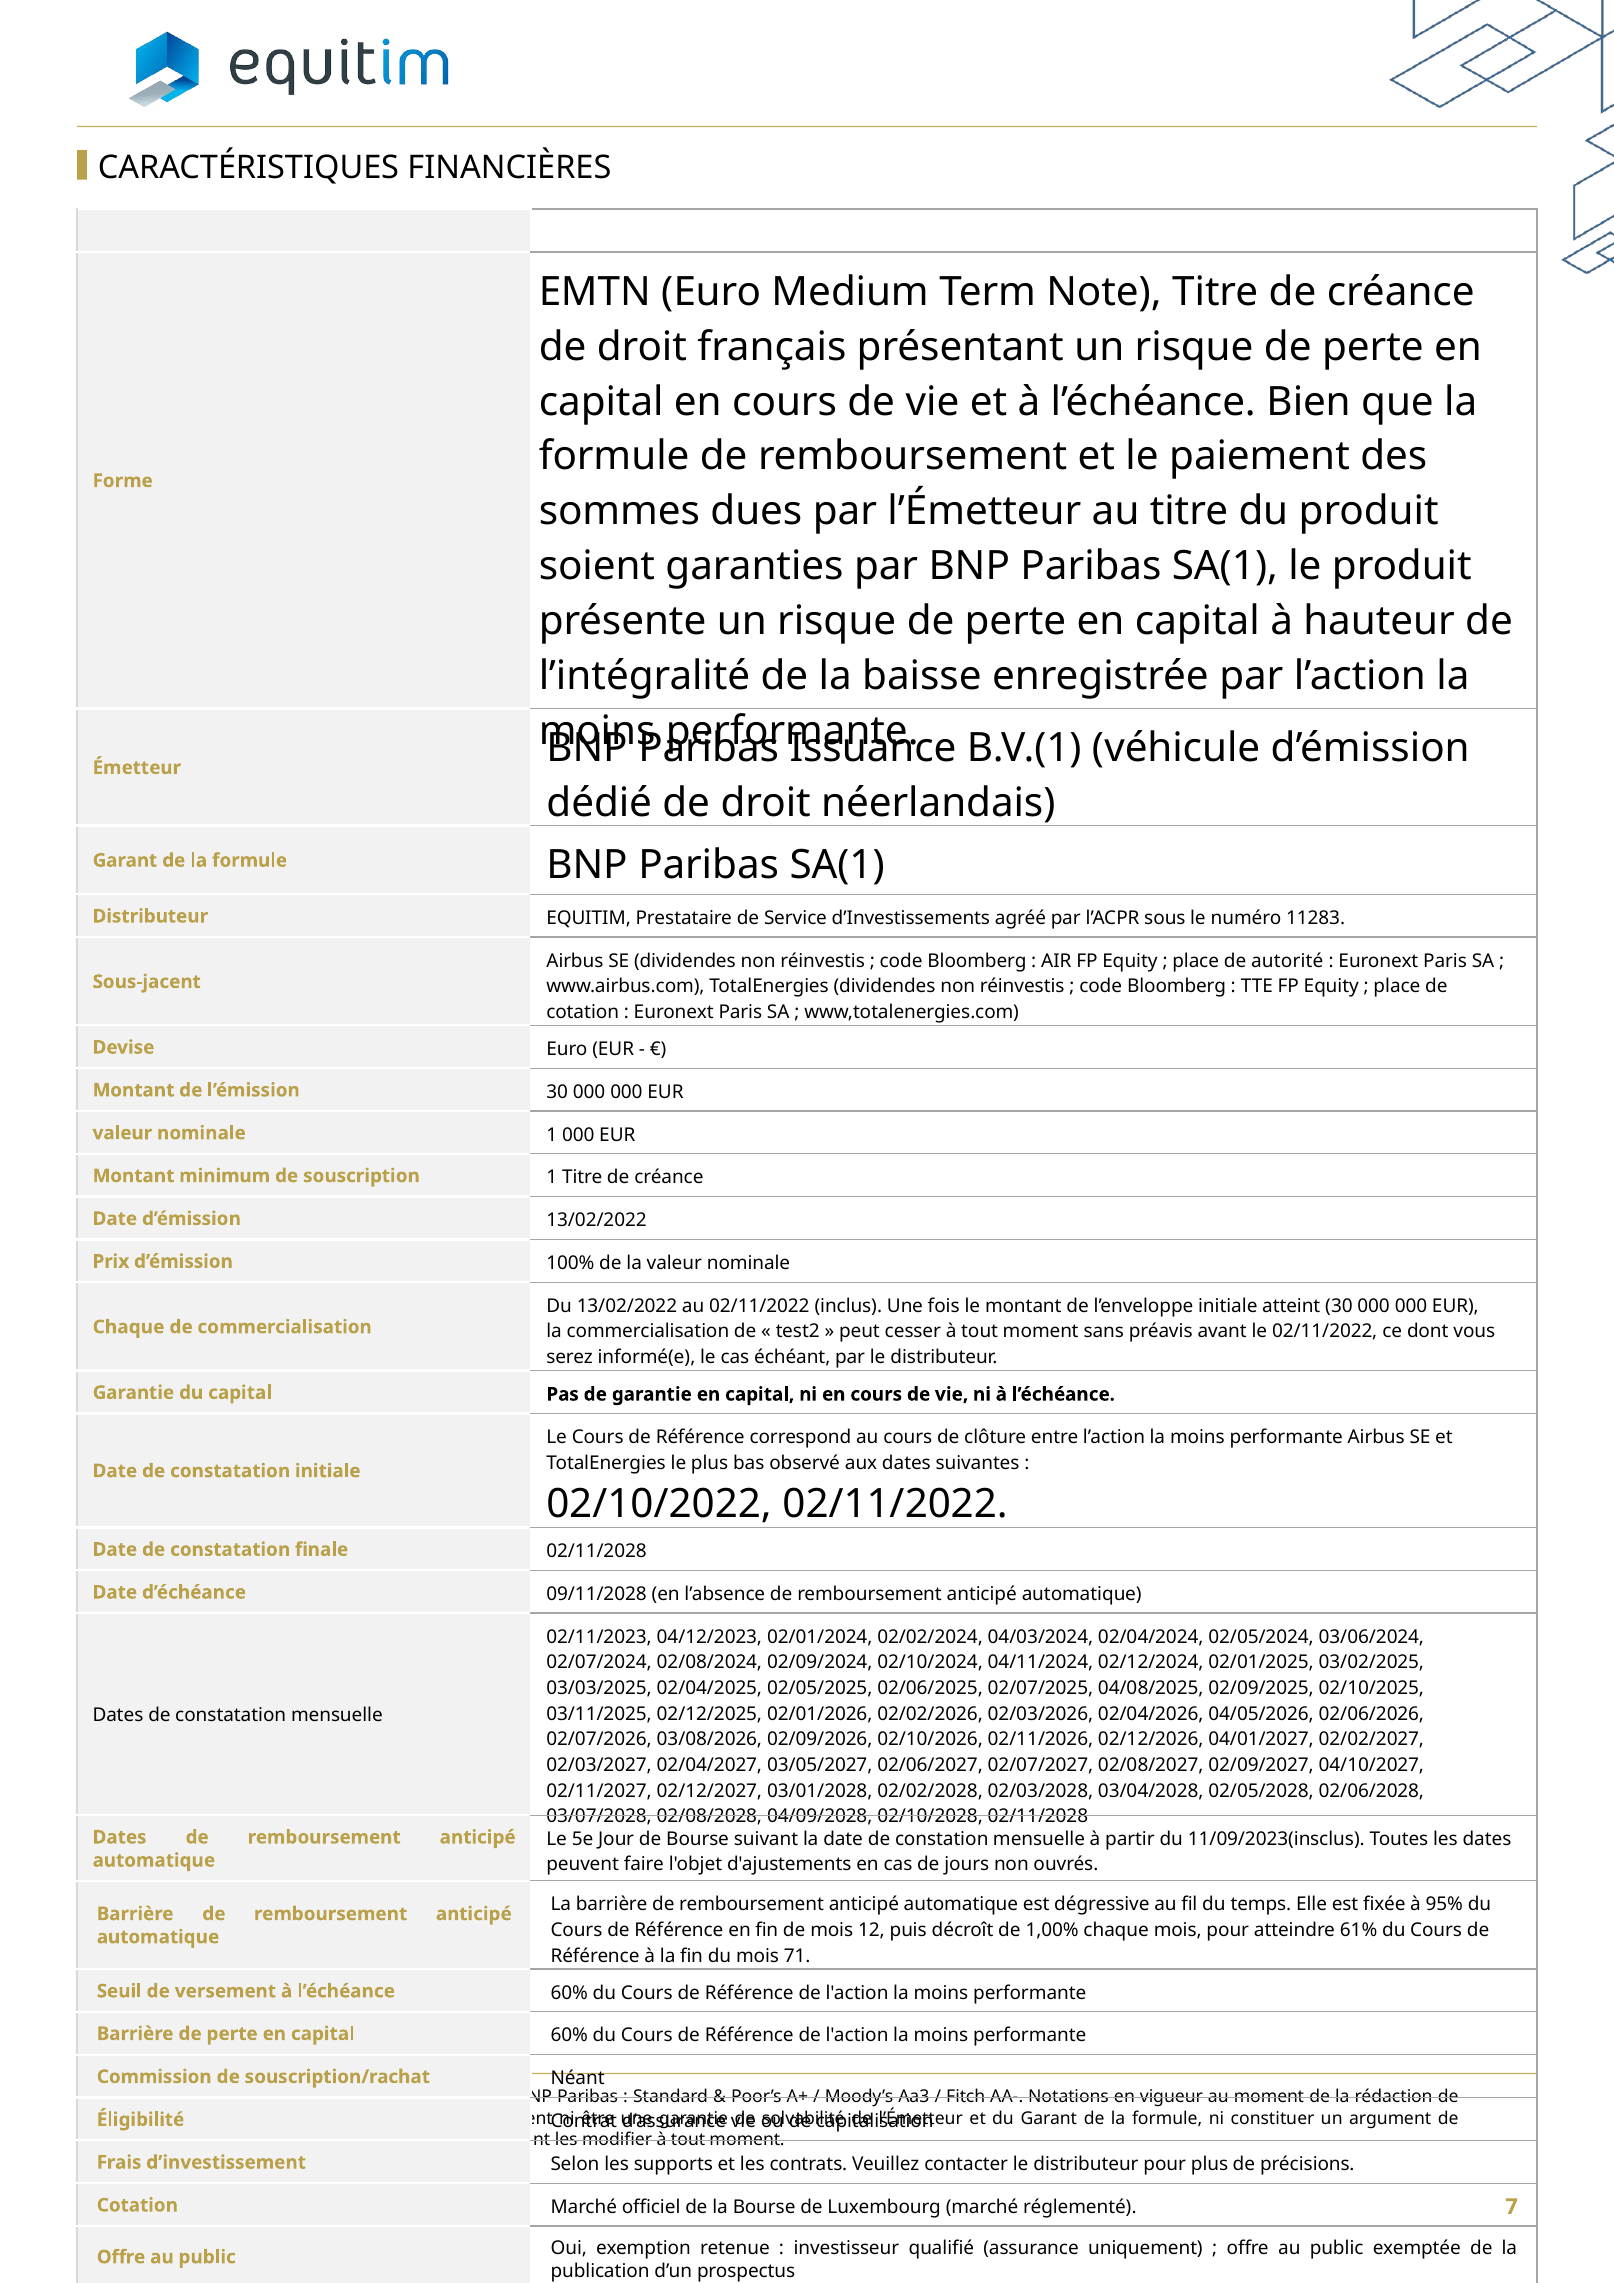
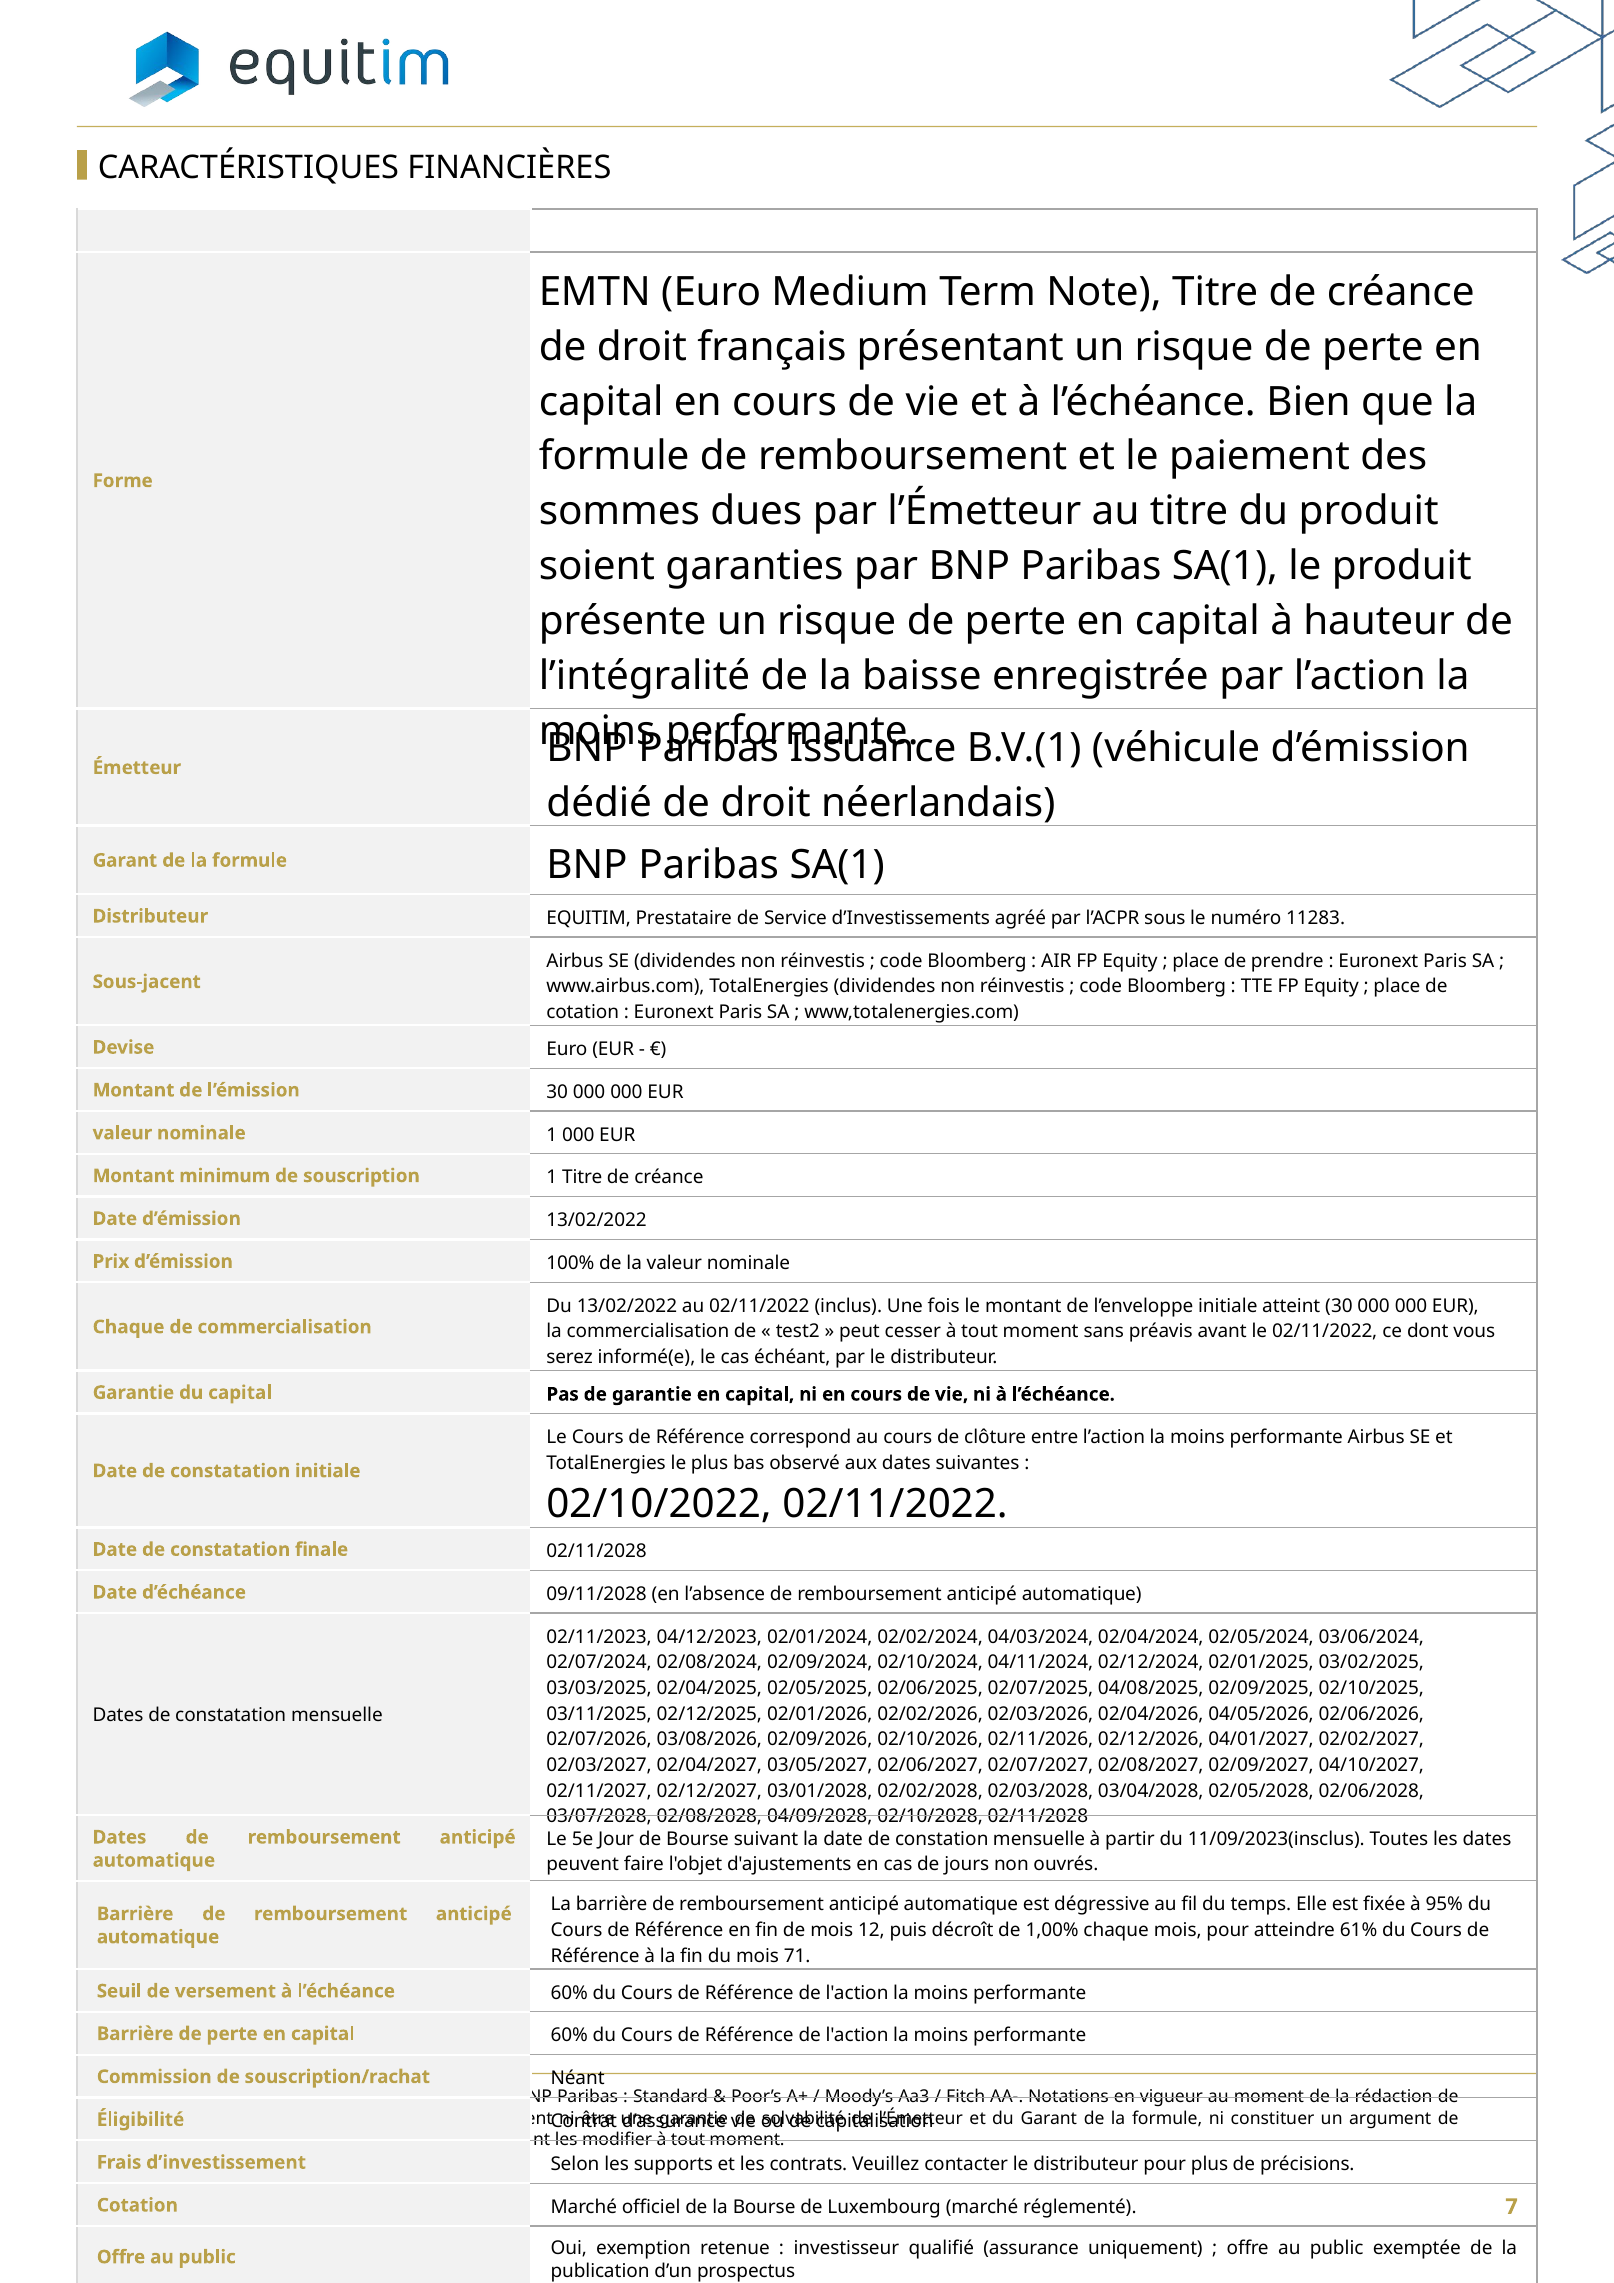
autorité: autorité -> prendre
